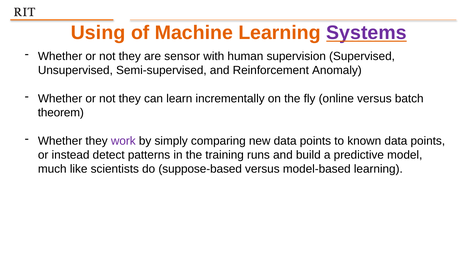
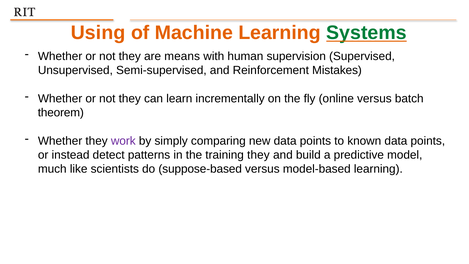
Systems colour: purple -> green
sensor: sensor -> means
Anomaly: Anomaly -> Mistakes
training runs: runs -> they
